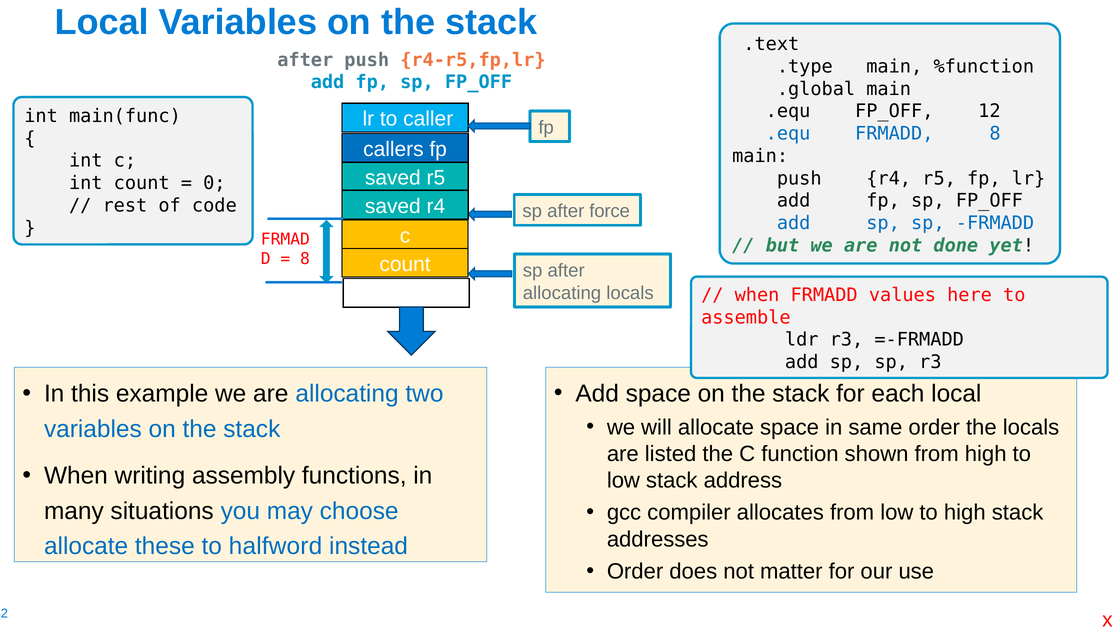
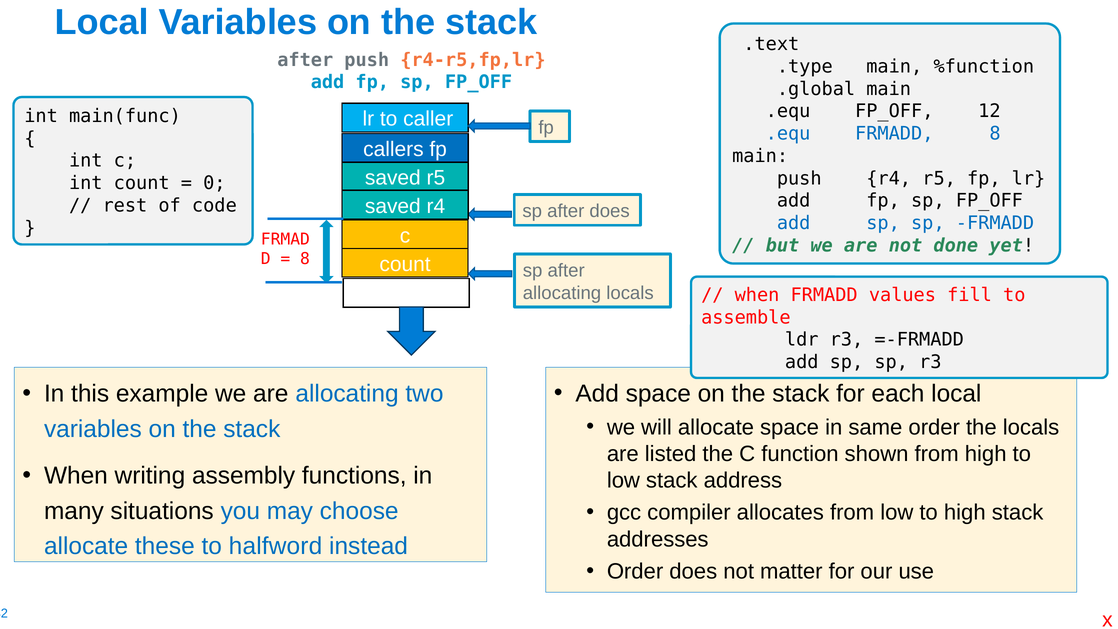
after force: force -> does
here: here -> fill
